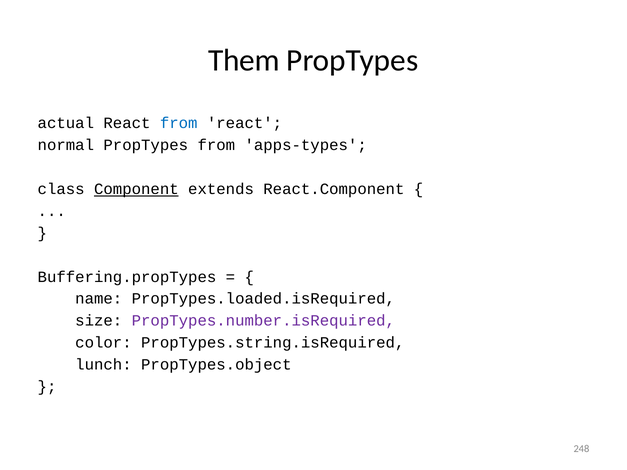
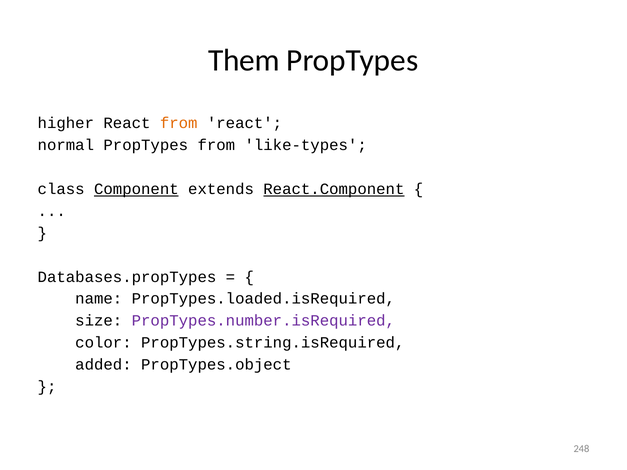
actual: actual -> higher
from at (179, 123) colour: blue -> orange
apps-types: apps-types -> like-types
React.Component underline: none -> present
Buffering.propTypes: Buffering.propTypes -> Databases.propTypes
lunch: lunch -> added
